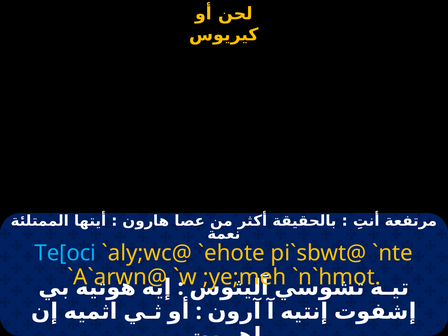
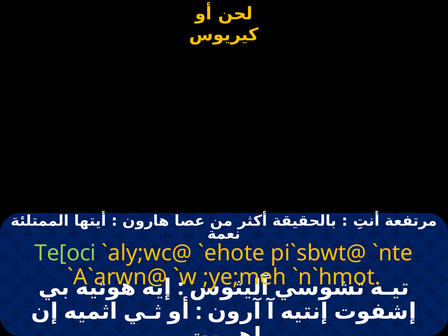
Te[oci colour: light blue -> light green
